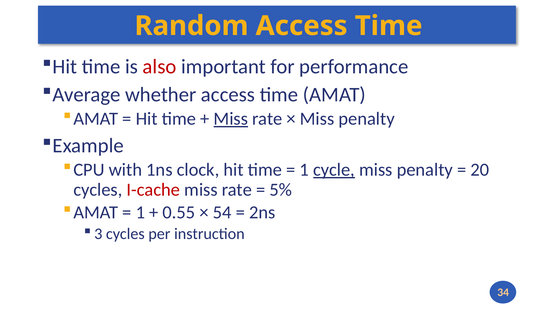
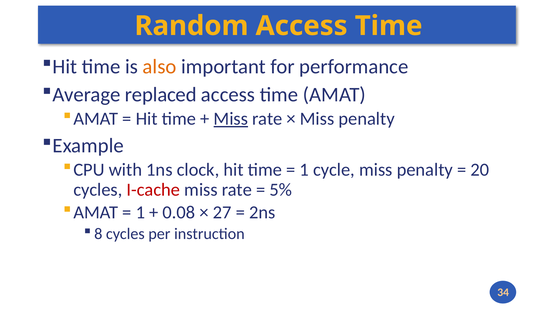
also colour: red -> orange
whether: whether -> replaced
cycle underline: present -> none
0.55: 0.55 -> 0.08
54: 54 -> 27
3: 3 -> 8
